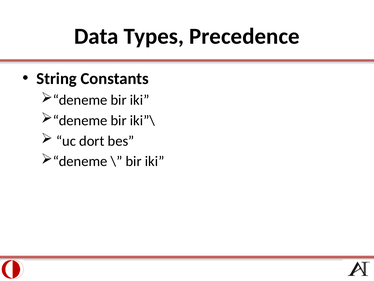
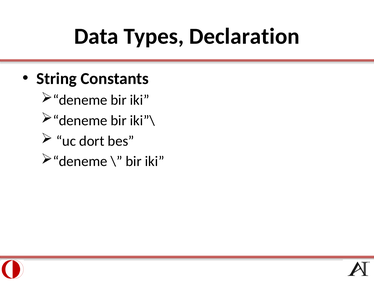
Precedence: Precedence -> Declaration
